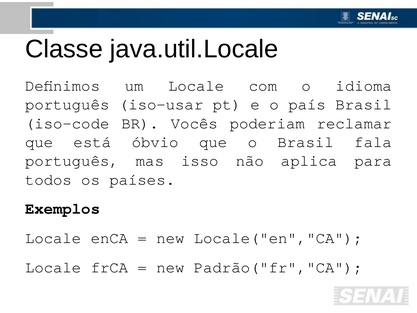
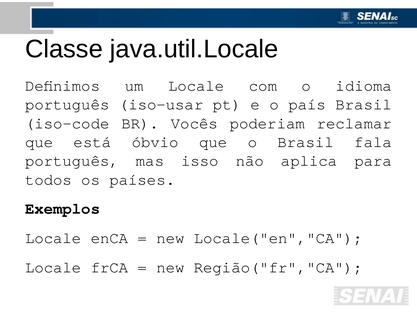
Padrão("fr","CA: Padrão("fr","CA -> Região("fr","CA
